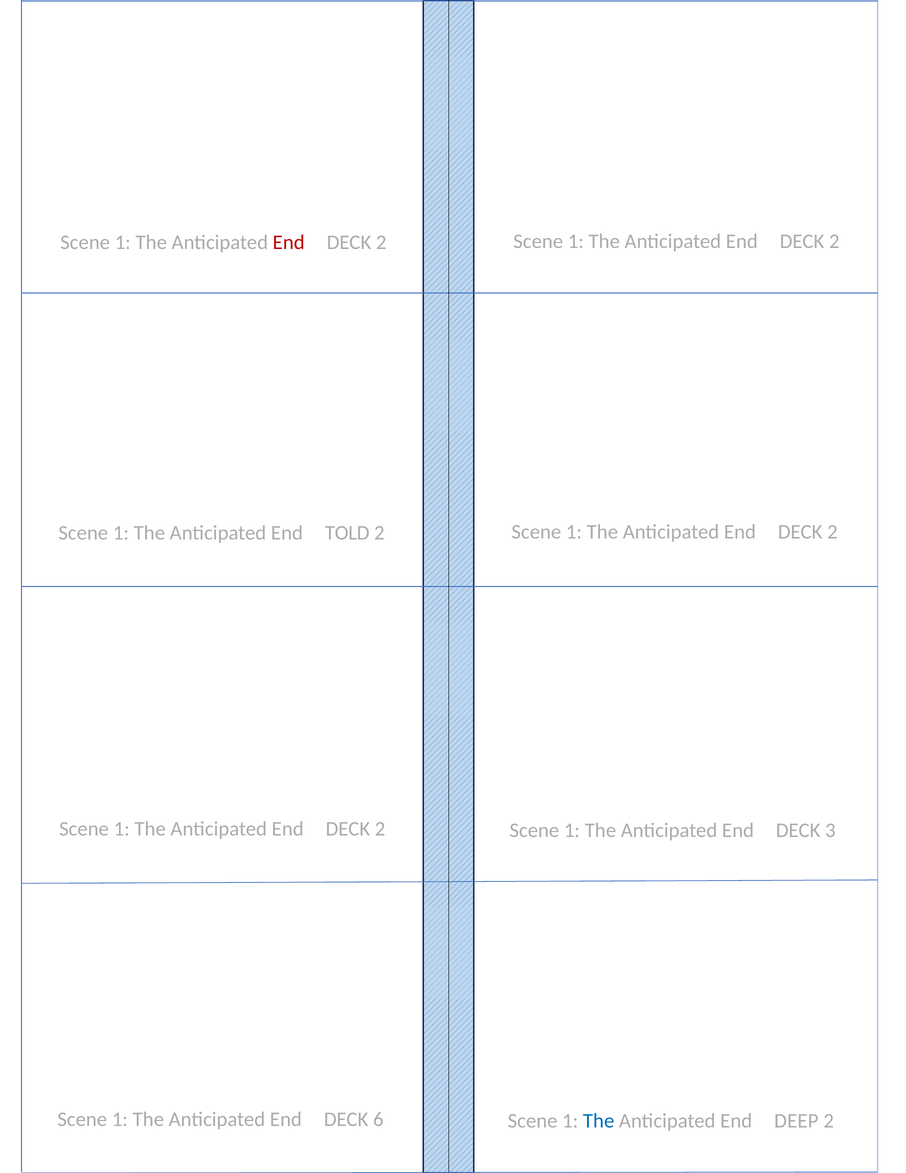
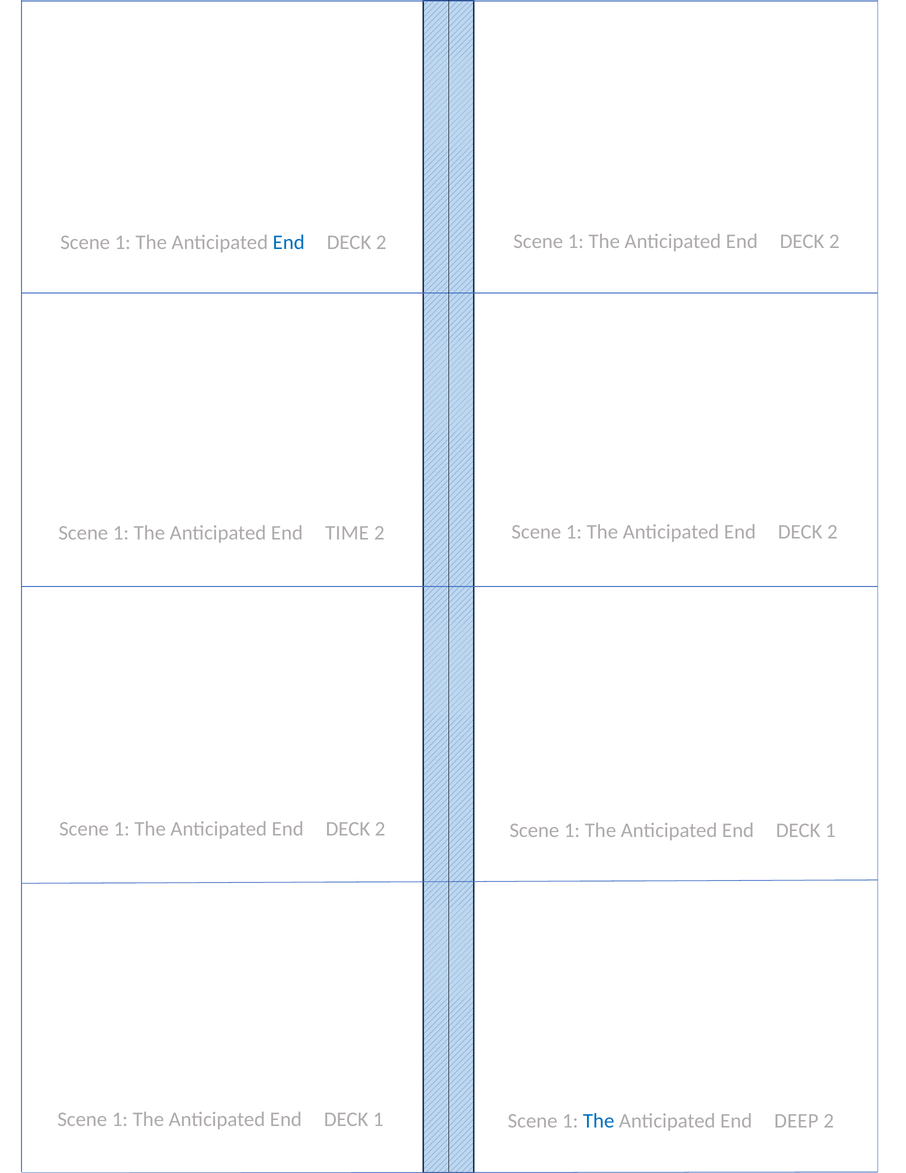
End at (289, 242) colour: red -> blue
TOLD: TOLD -> TIME
3 at (830, 830): 3 -> 1
6 at (378, 1119): 6 -> 1
